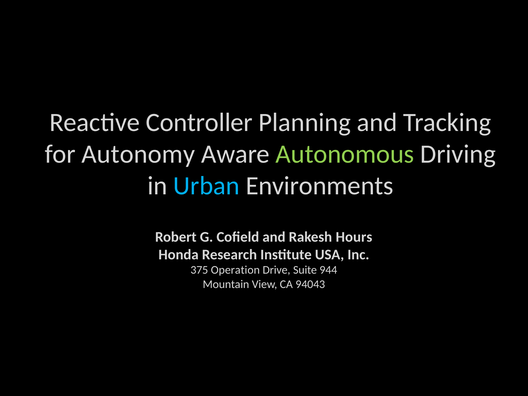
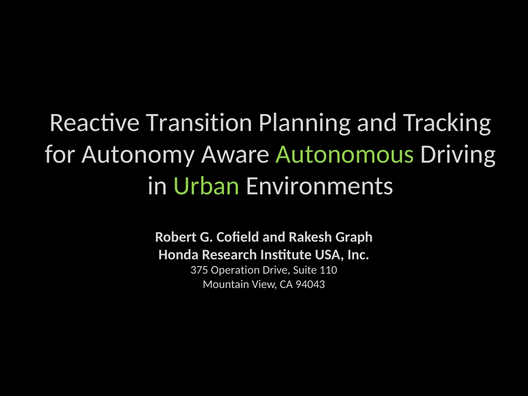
Controller: Controller -> Transition
Urban colour: light blue -> light green
Hours: Hours -> Graph
944: 944 -> 110
